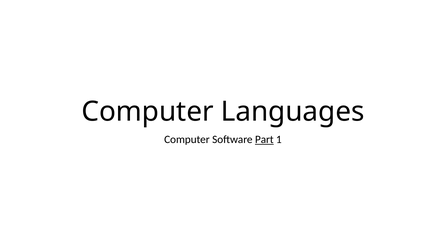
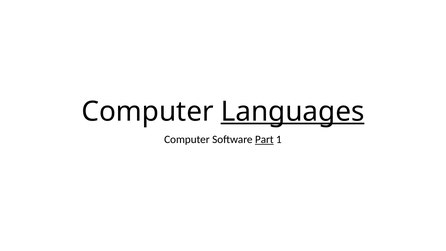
Languages underline: none -> present
